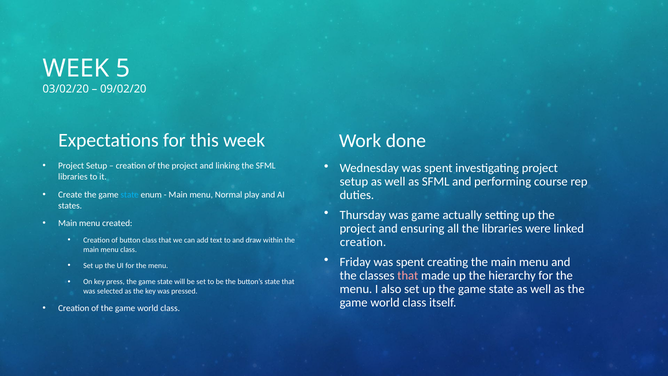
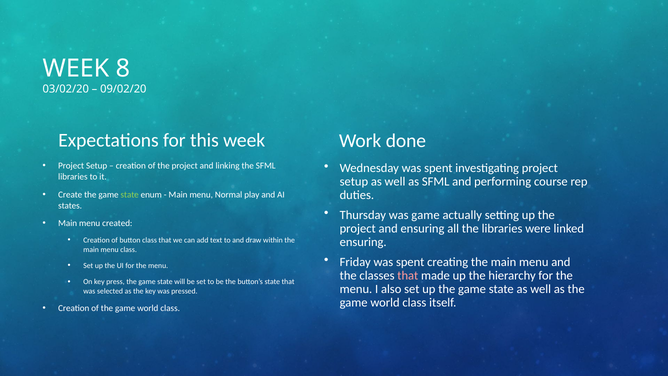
5: 5 -> 8
state at (130, 195) colour: light blue -> light green
creation at (363, 242): creation -> ensuring
